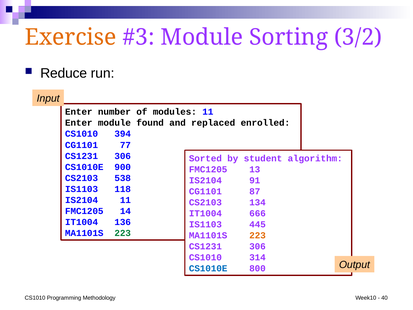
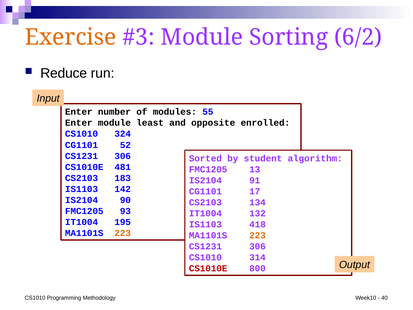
3/2: 3/2 -> 6/2
modules 11: 11 -> 55
found: found -> least
replaced: replaced -> opposite
394: 394 -> 324
77: 77 -> 52
900: 900 -> 481
538: 538 -> 183
118: 118 -> 142
87: 87 -> 17
IS2104 11: 11 -> 90
14: 14 -> 93
666: 666 -> 132
136: 136 -> 195
445: 445 -> 418
223 at (123, 233) colour: green -> orange
CS1010E at (208, 268) colour: blue -> red
